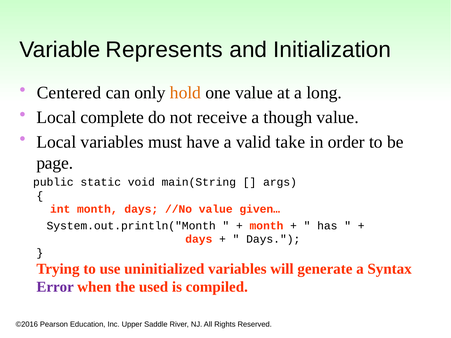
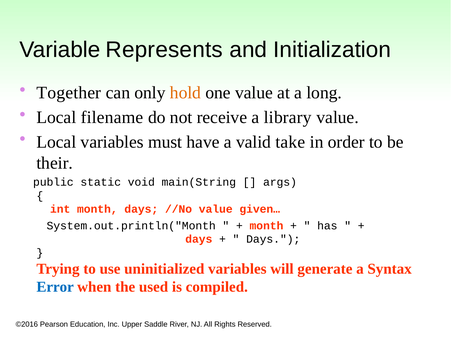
Centered: Centered -> Together
complete: complete -> filename
though: though -> library
page: page -> their
Error colour: purple -> blue
